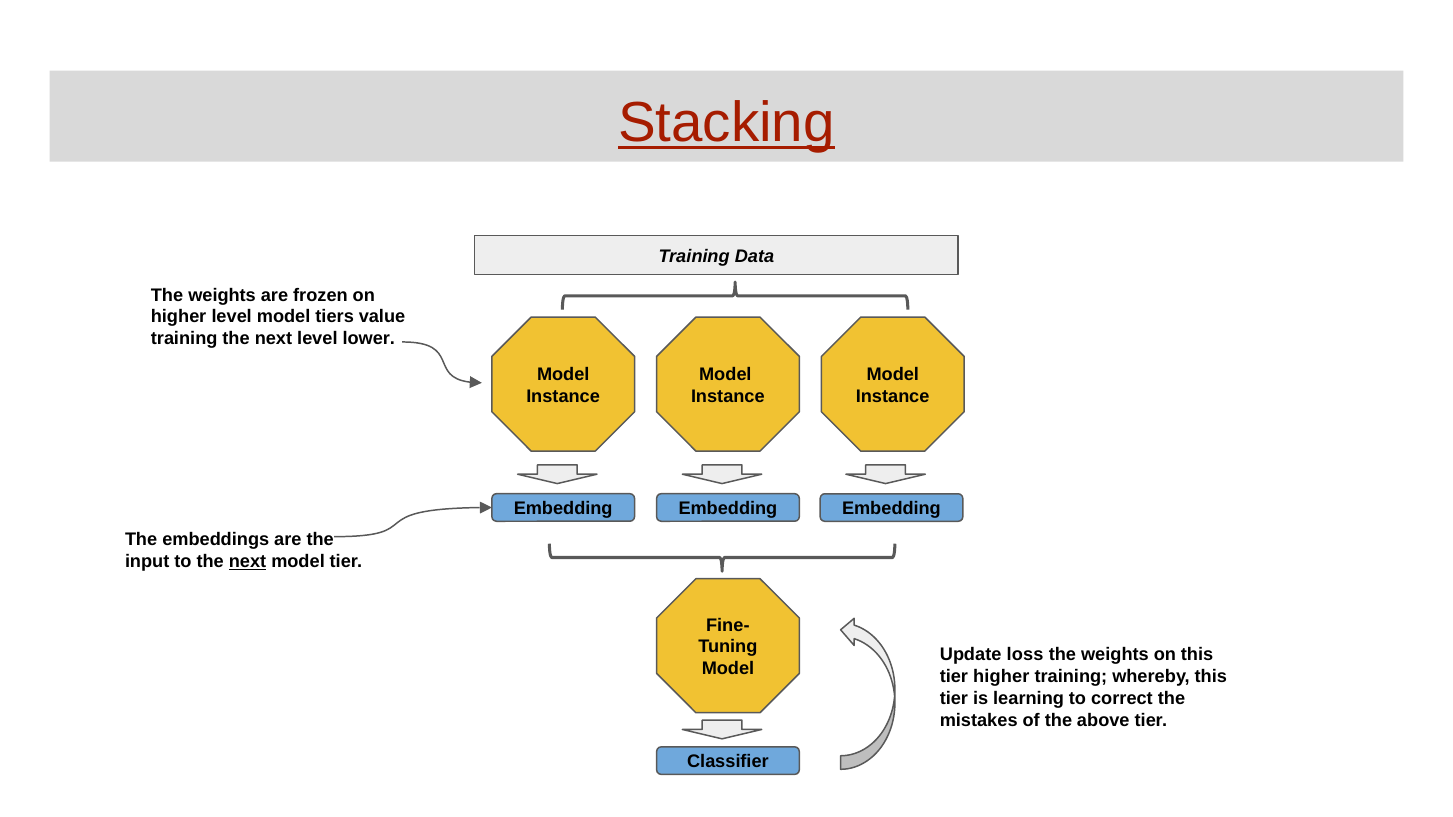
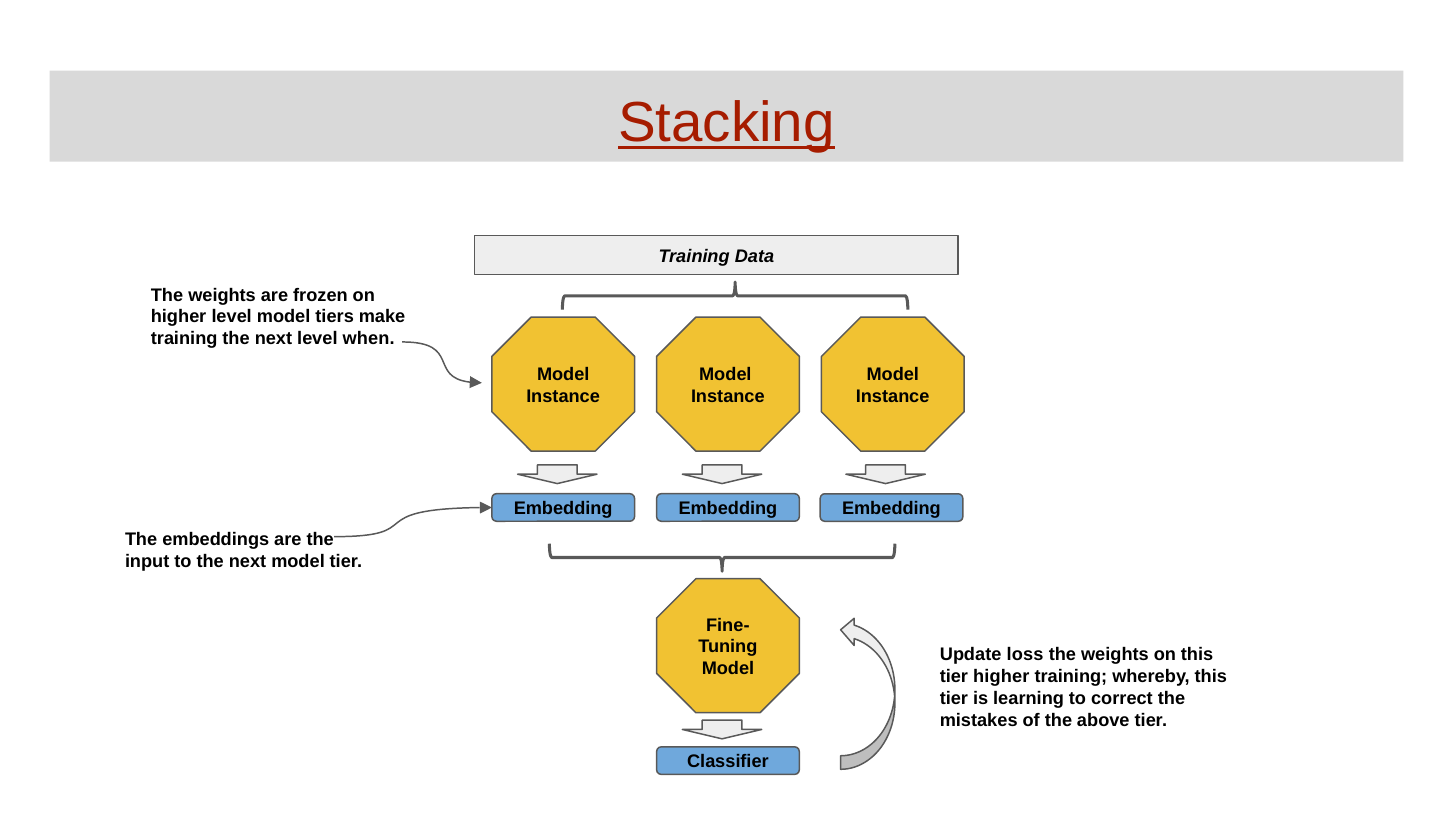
value: value -> make
lower: lower -> when
next at (248, 562) underline: present -> none
